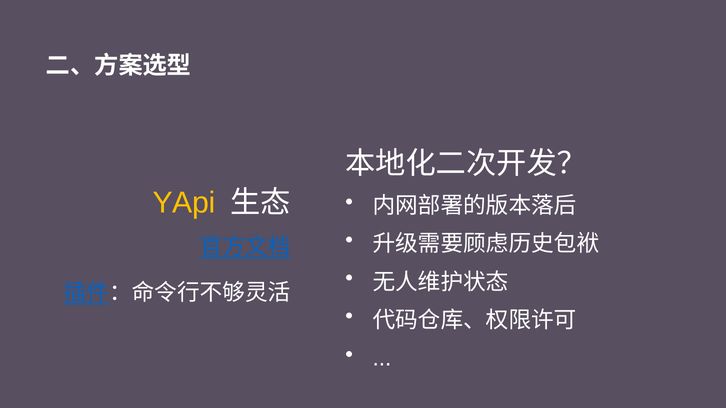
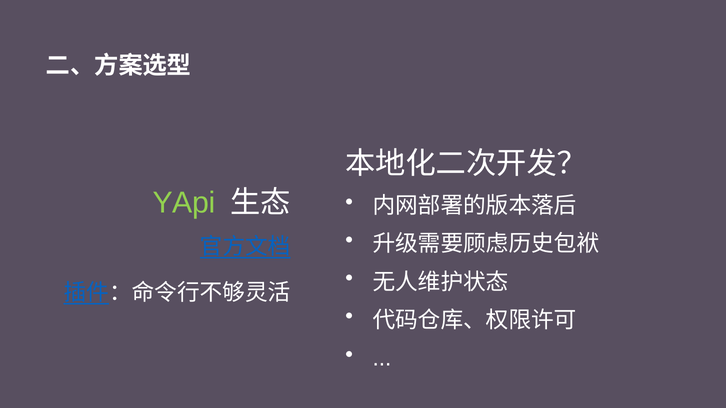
YApi colour: yellow -> light green
